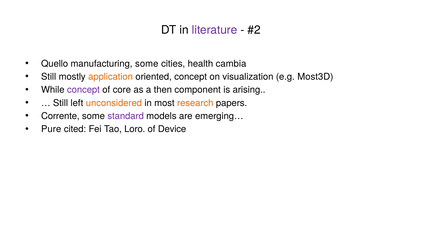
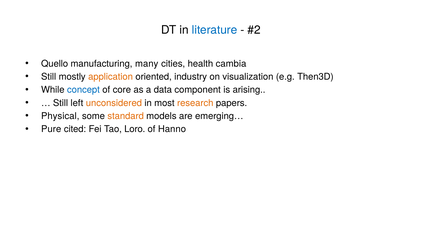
literature colour: purple -> blue
manufacturing some: some -> many
oriented concept: concept -> industry
Most3D: Most3D -> Then3D
concept at (83, 90) colour: purple -> blue
then: then -> data
Corrente: Corrente -> Physical
standard colour: purple -> orange
Device: Device -> Hanno
